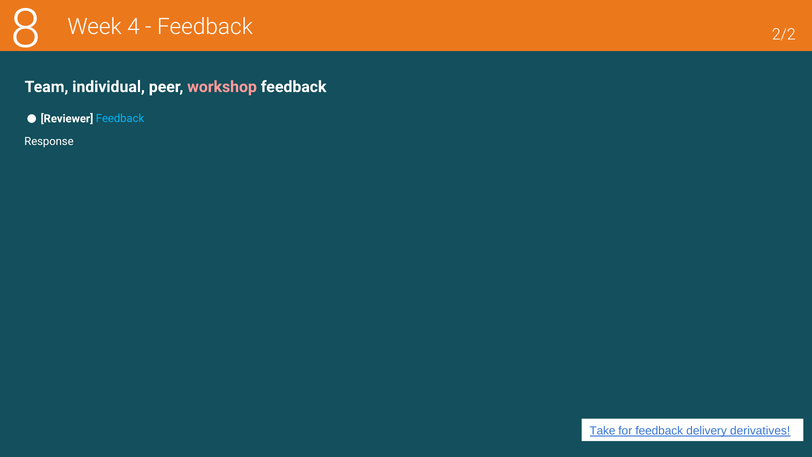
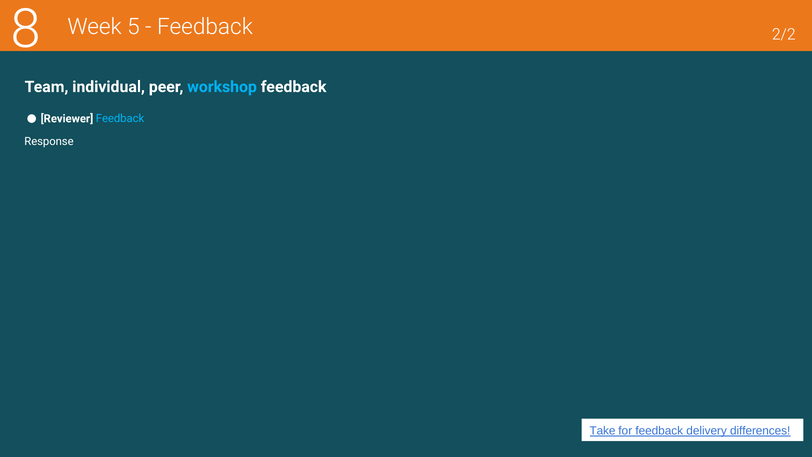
4: 4 -> 5
workshop colour: pink -> light blue
derivatives: derivatives -> differences
